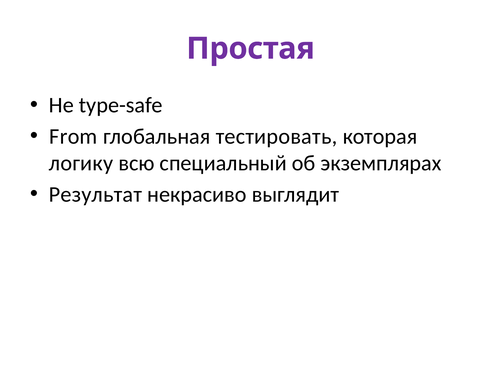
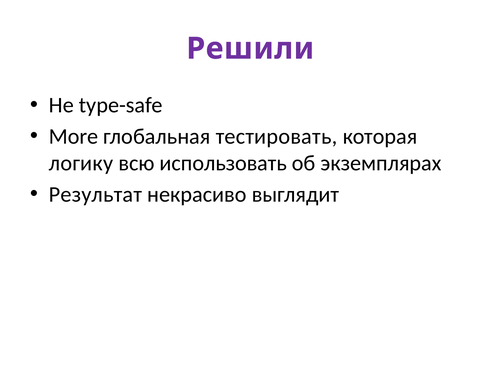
Простая: Простая -> Решили
From: From -> More
специальный: специальный -> использовать
